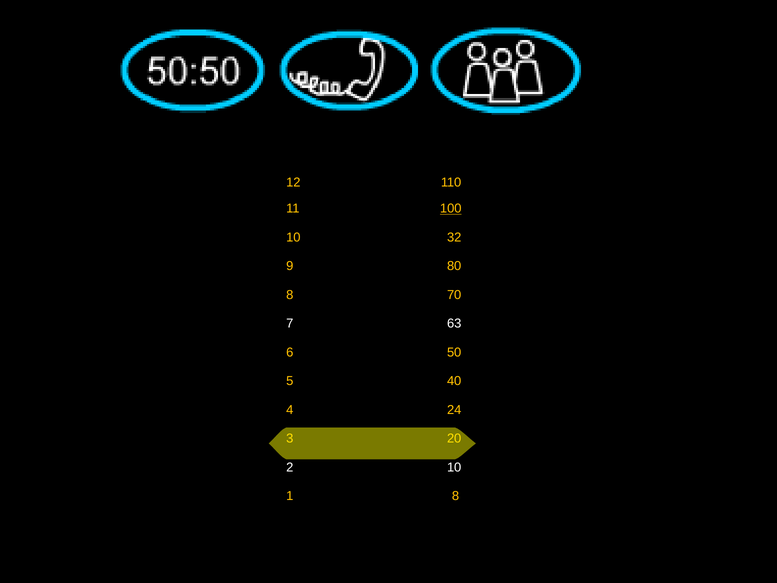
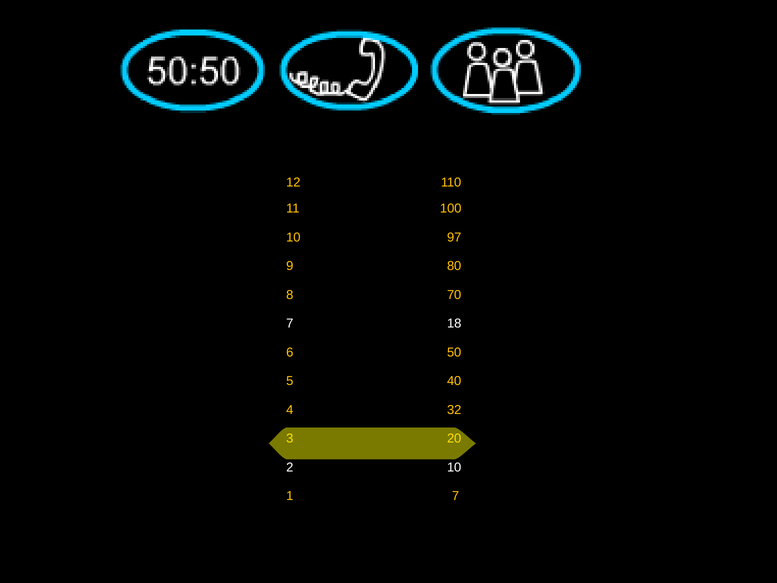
100 underline: present -> none
32: 32 -> 97
63: 63 -> 18
24: 24 -> 32
1 8: 8 -> 7
